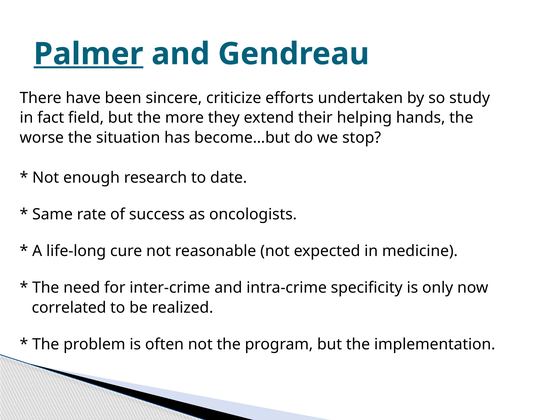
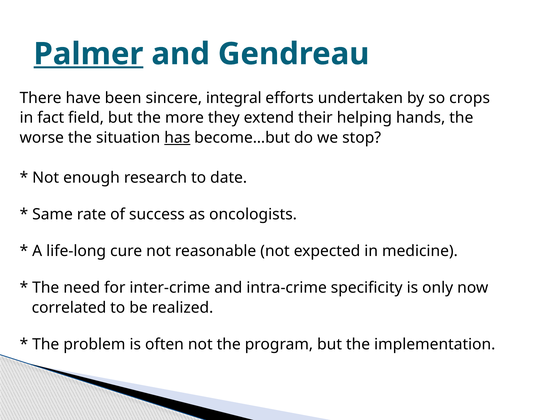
criticize: criticize -> integral
study: study -> crops
has underline: none -> present
